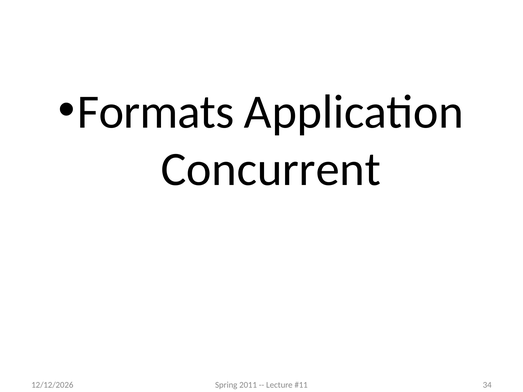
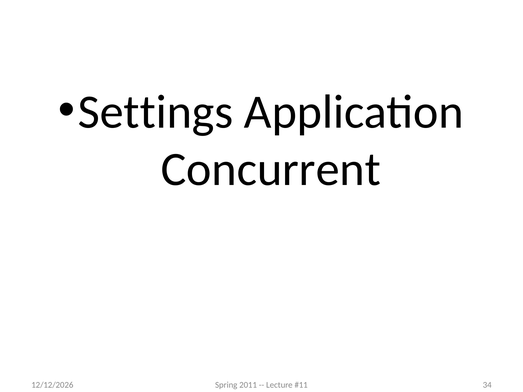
Formats: Formats -> Settings
